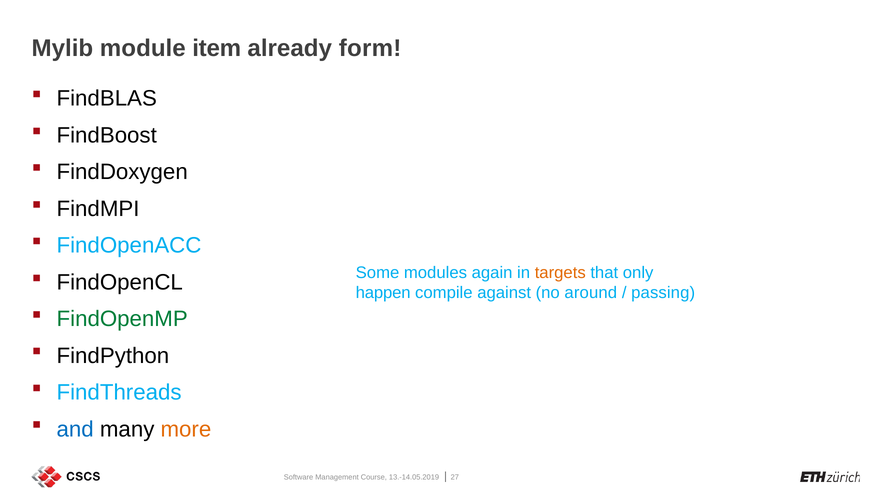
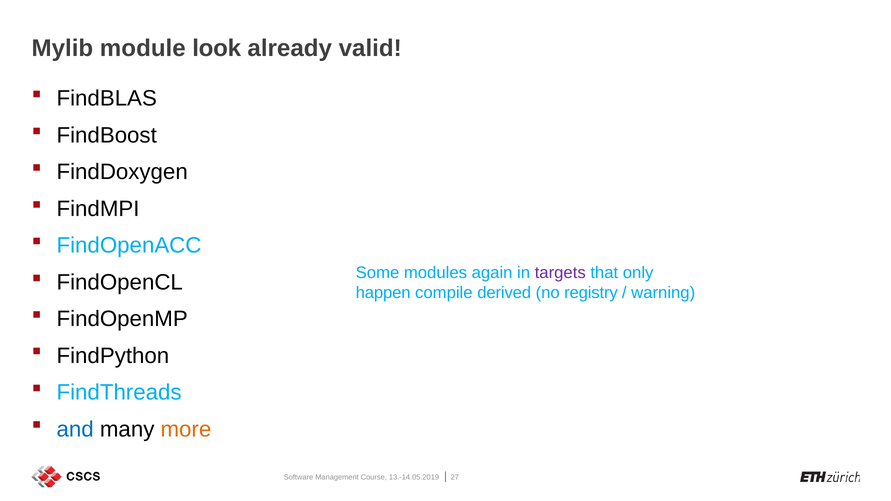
item: item -> look
form: form -> valid
targets colour: orange -> purple
against: against -> derived
around: around -> registry
passing: passing -> warning
FindOpenMP colour: green -> black
